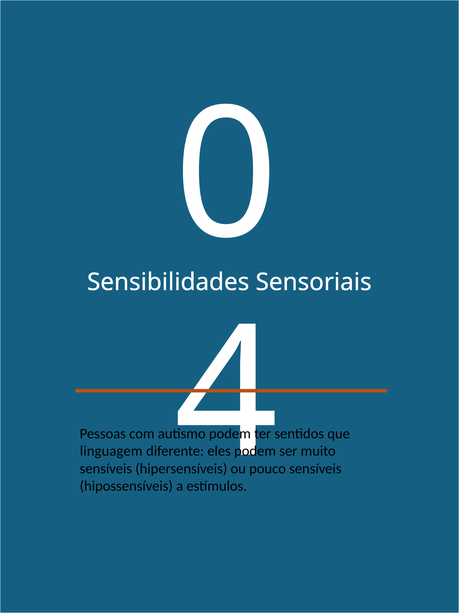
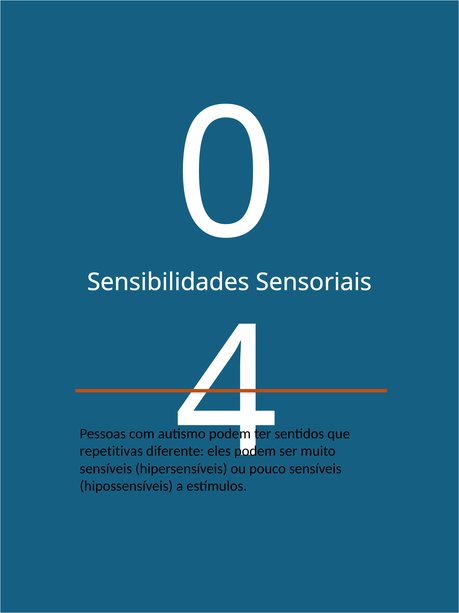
linguagem: linguagem -> repetitivas
